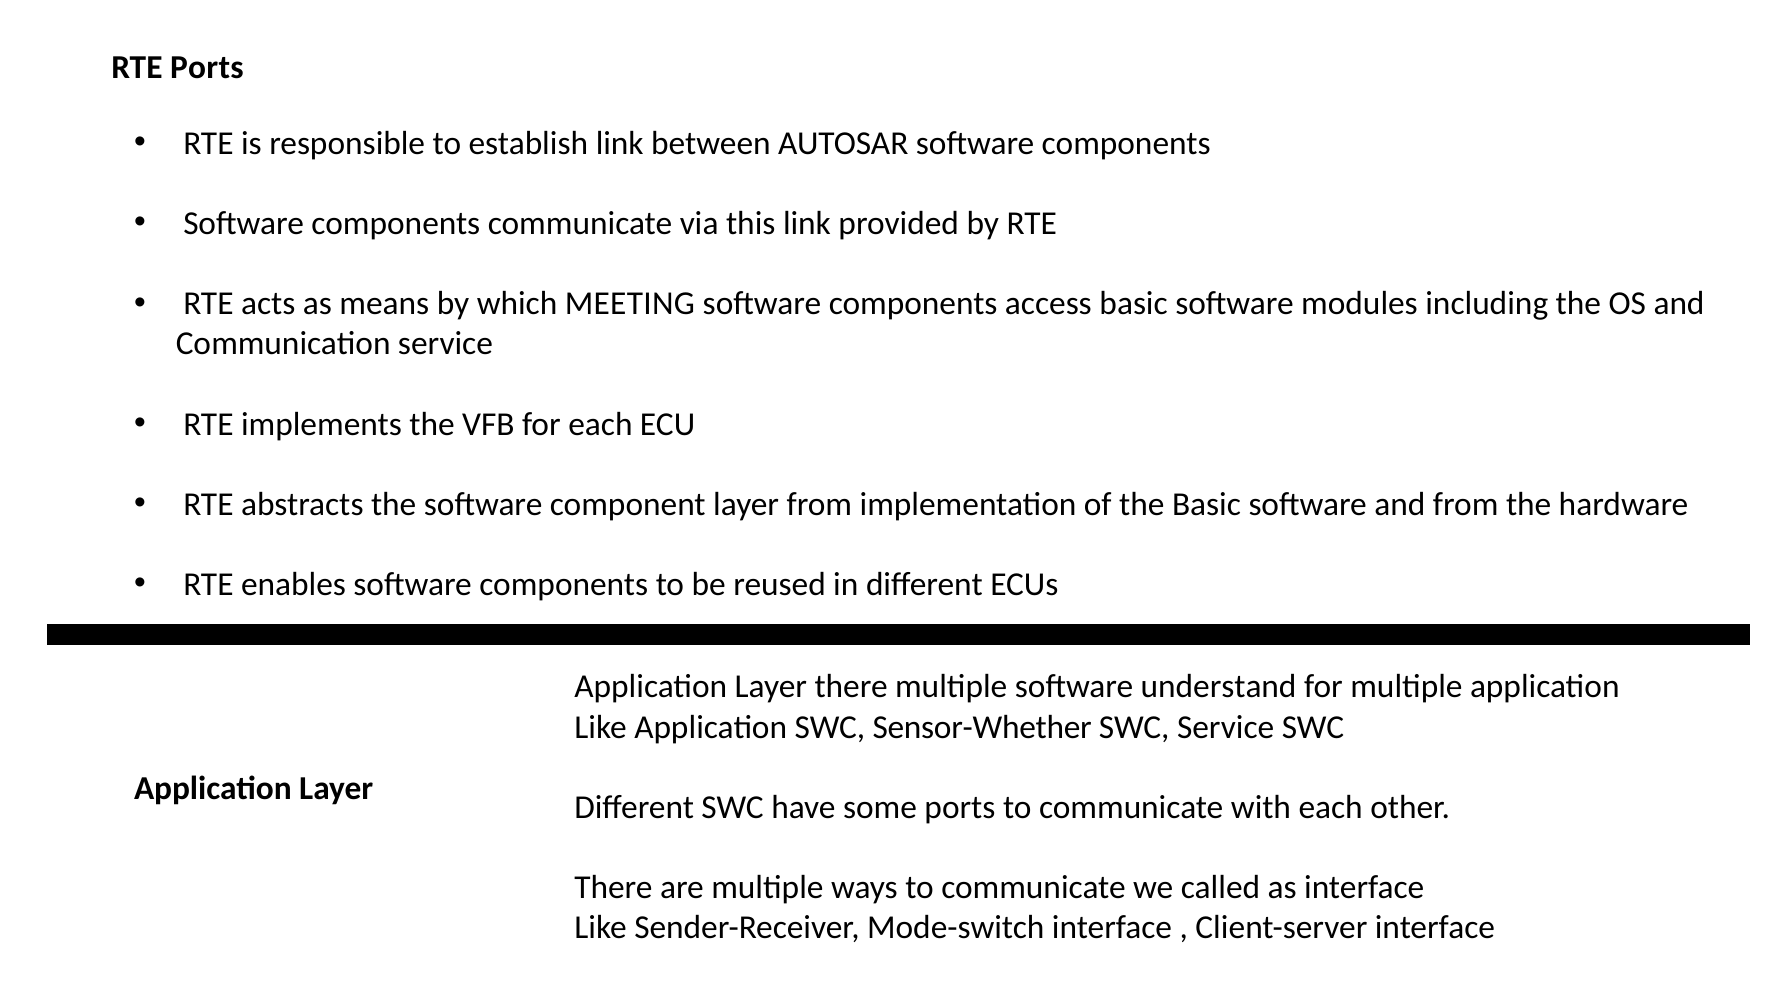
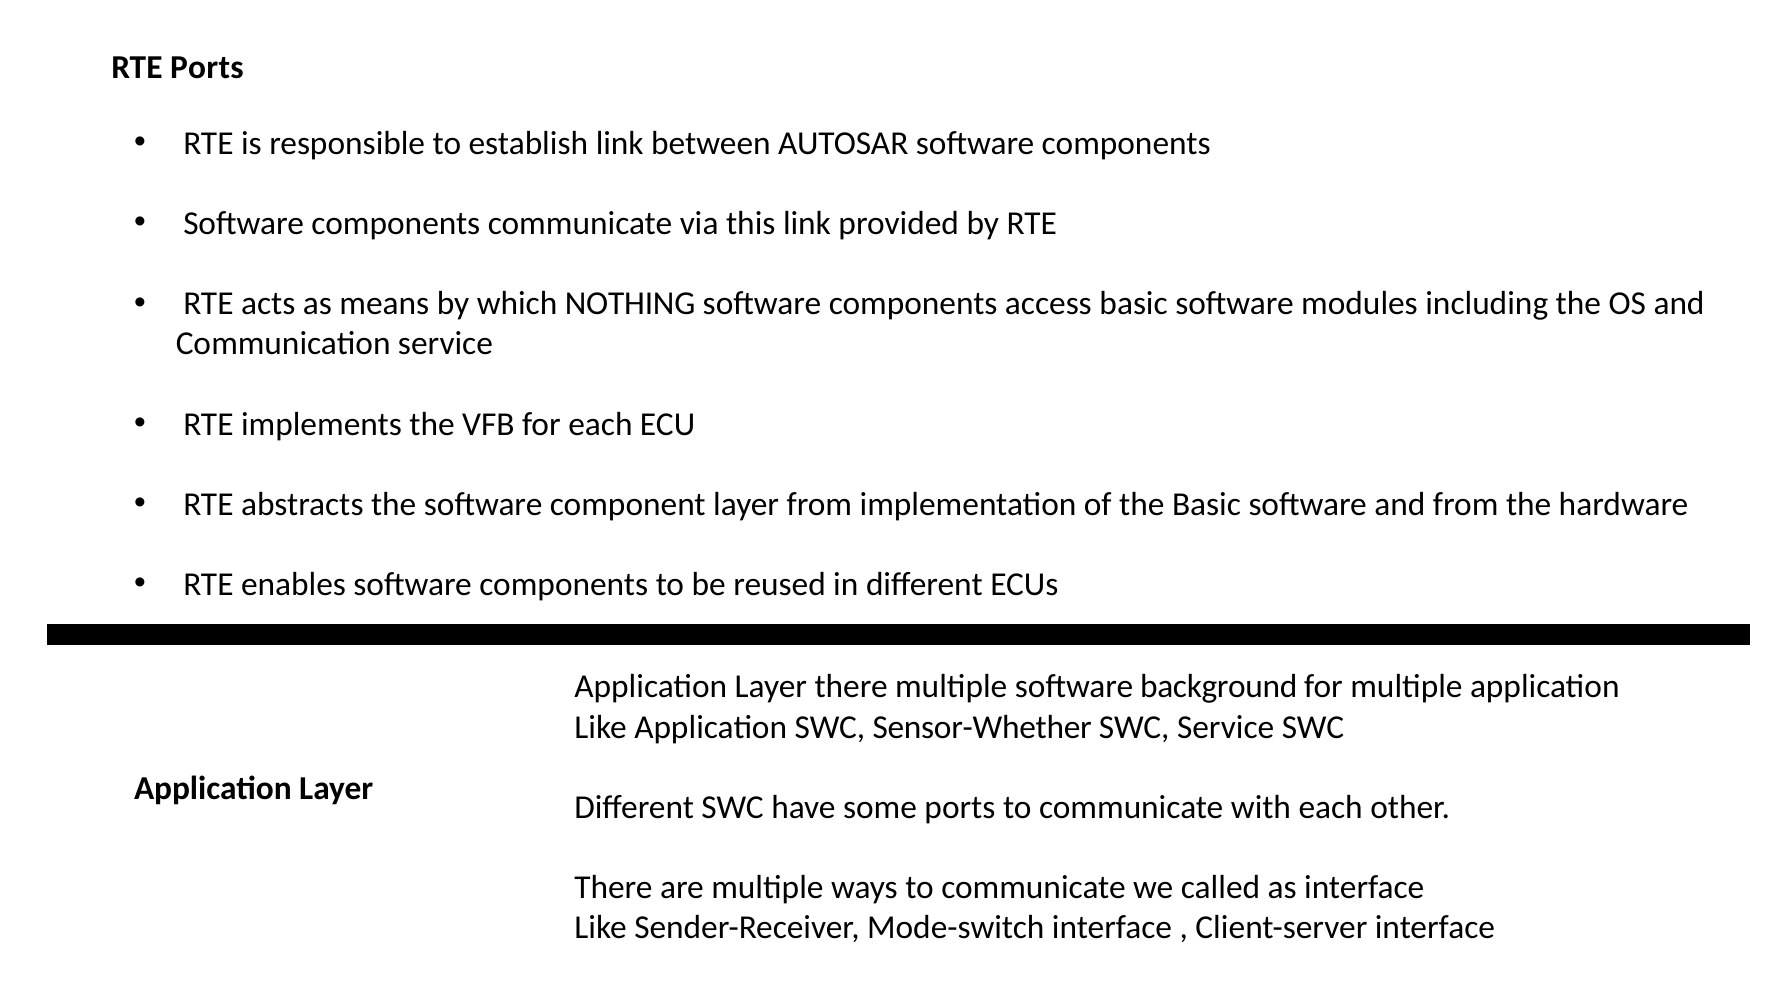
MEETING: MEETING -> NOTHING
understand: understand -> background
